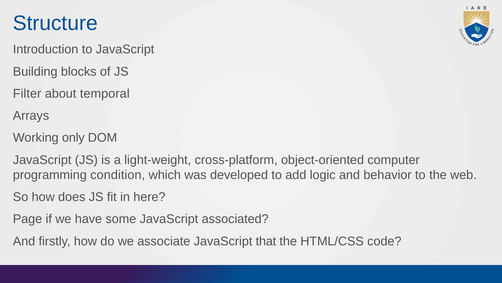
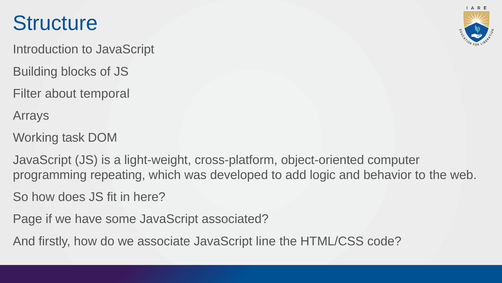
only: only -> task
condition: condition -> repeating
that: that -> line
